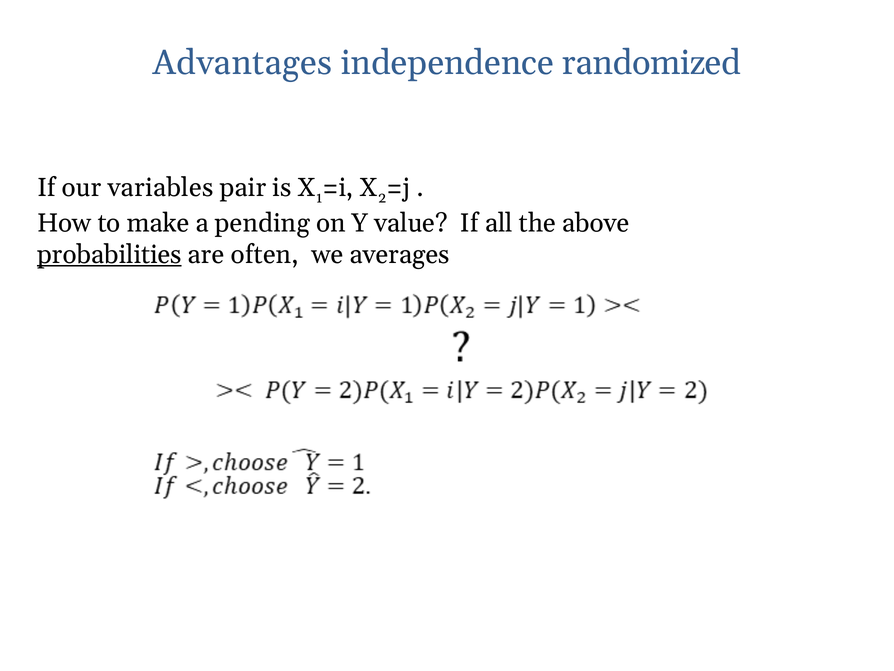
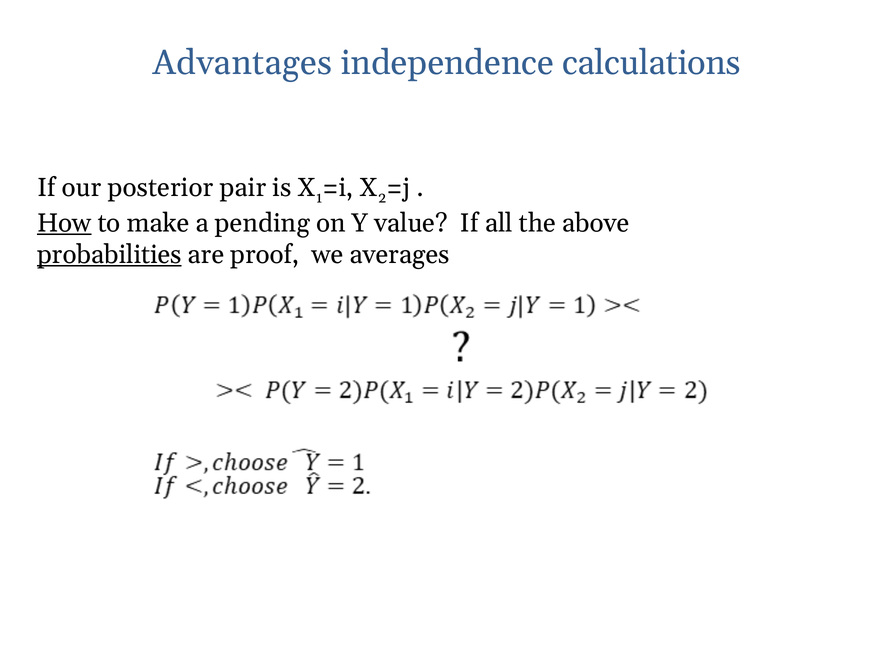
randomized: randomized -> calculations
variables: variables -> posterior
How underline: none -> present
often: often -> proof
